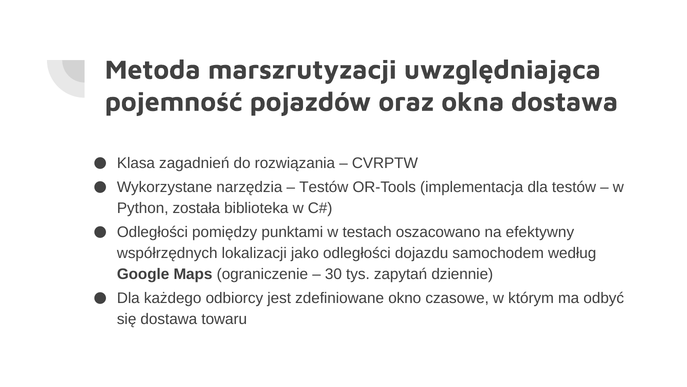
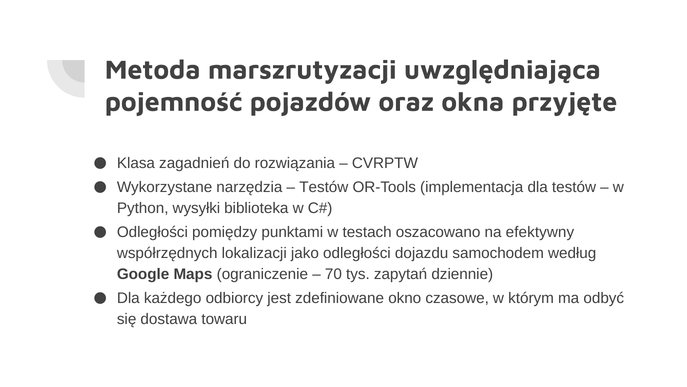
okna dostawa: dostawa -> przyjęte
została: została -> wysyłki
30: 30 -> 70
